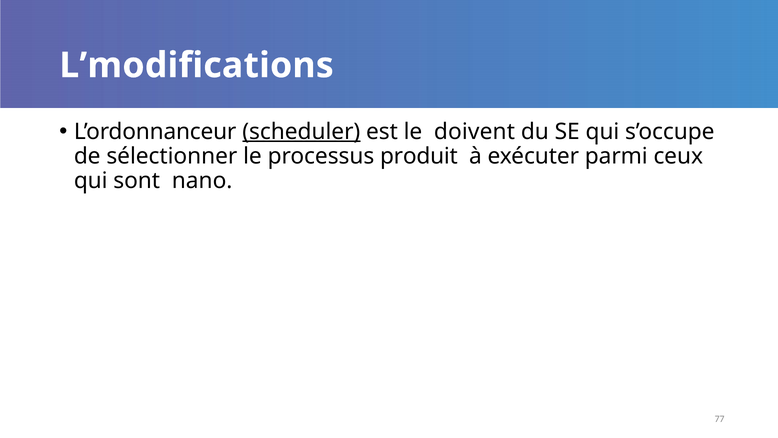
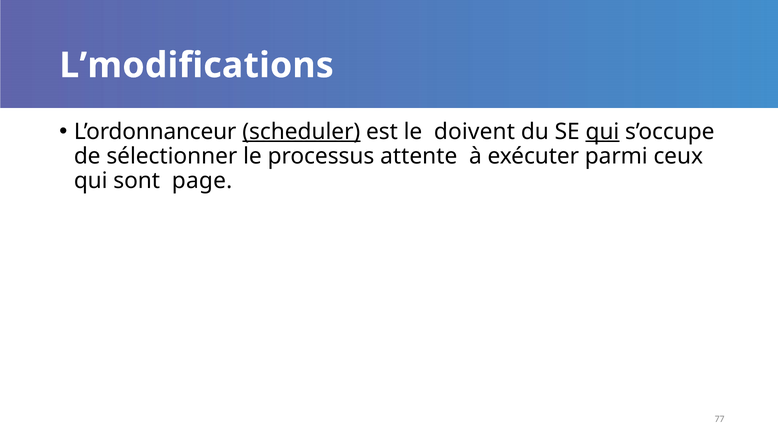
qui at (602, 132) underline: none -> present
produit: produit -> attente
nano: nano -> page
